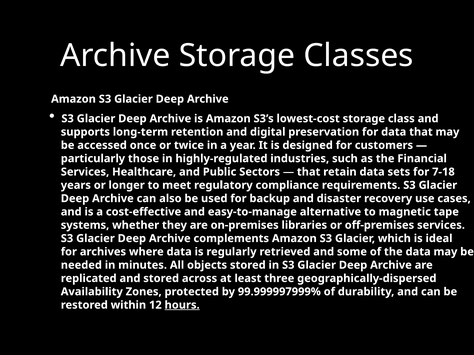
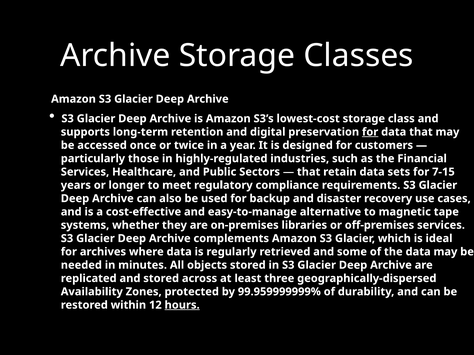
for at (370, 132) underline: none -> present
7-18: 7-18 -> 7-15
99.999997999%: 99.999997999% -> 99.959999999%
